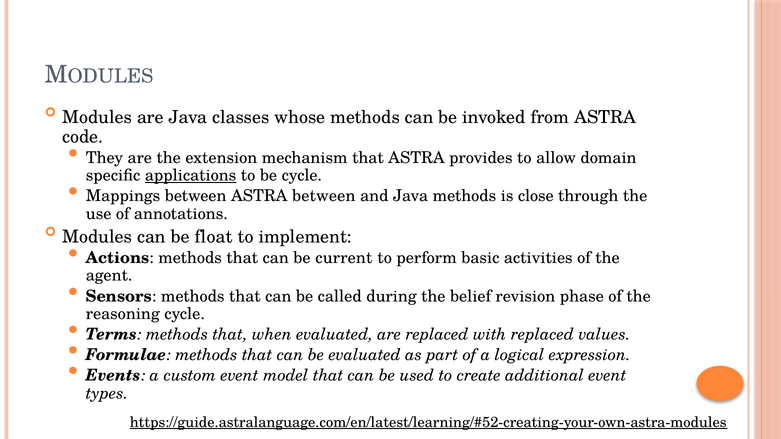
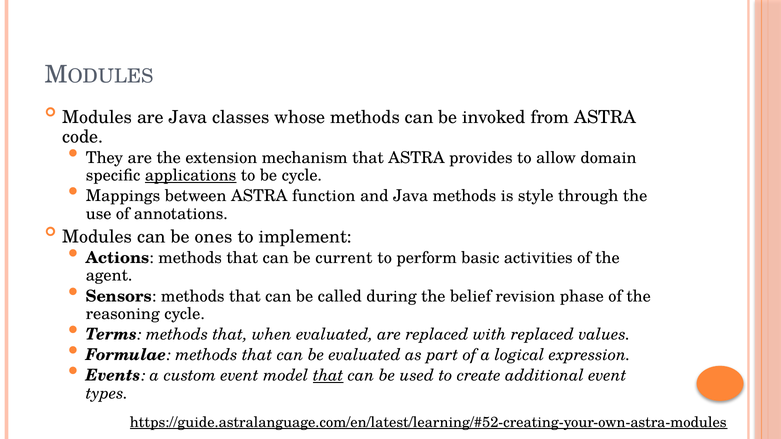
ASTRA between: between -> function
close: close -> style
float: float -> ones
that at (328, 376) underline: none -> present
